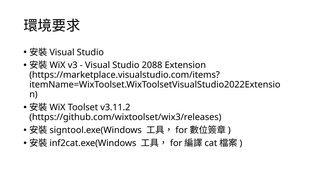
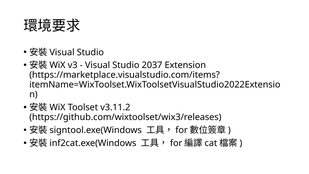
2088: 2088 -> 2037
